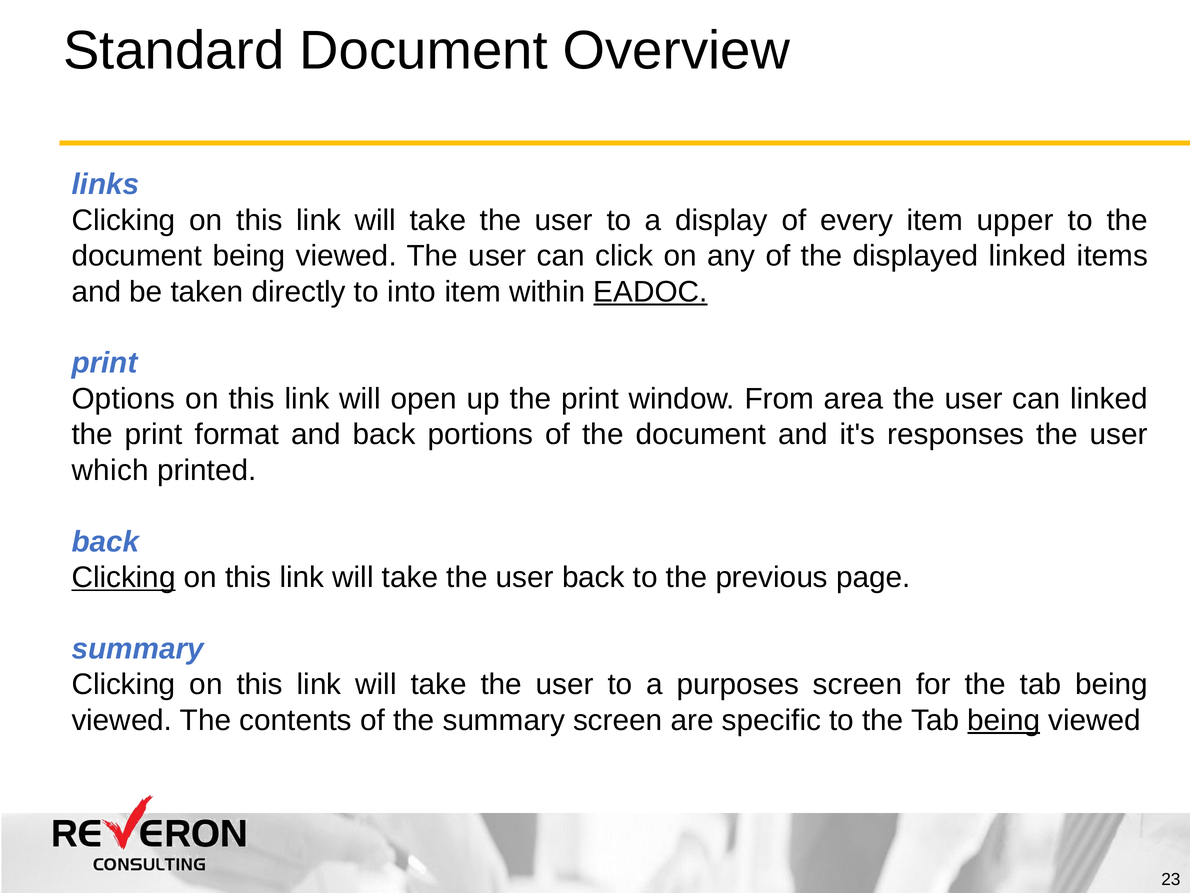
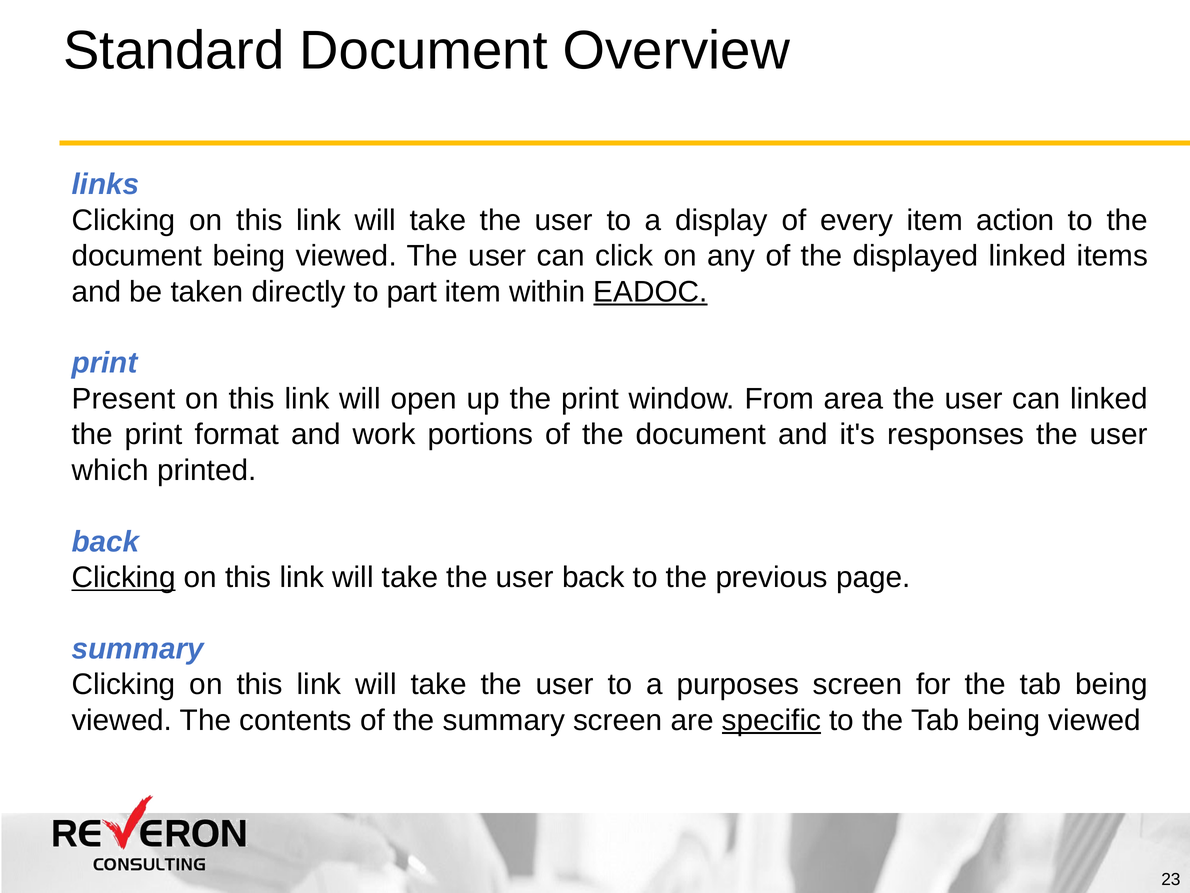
upper: upper -> action
into: into -> part
Options: Options -> Present
and back: back -> work
specific underline: none -> present
being at (1004, 720) underline: present -> none
